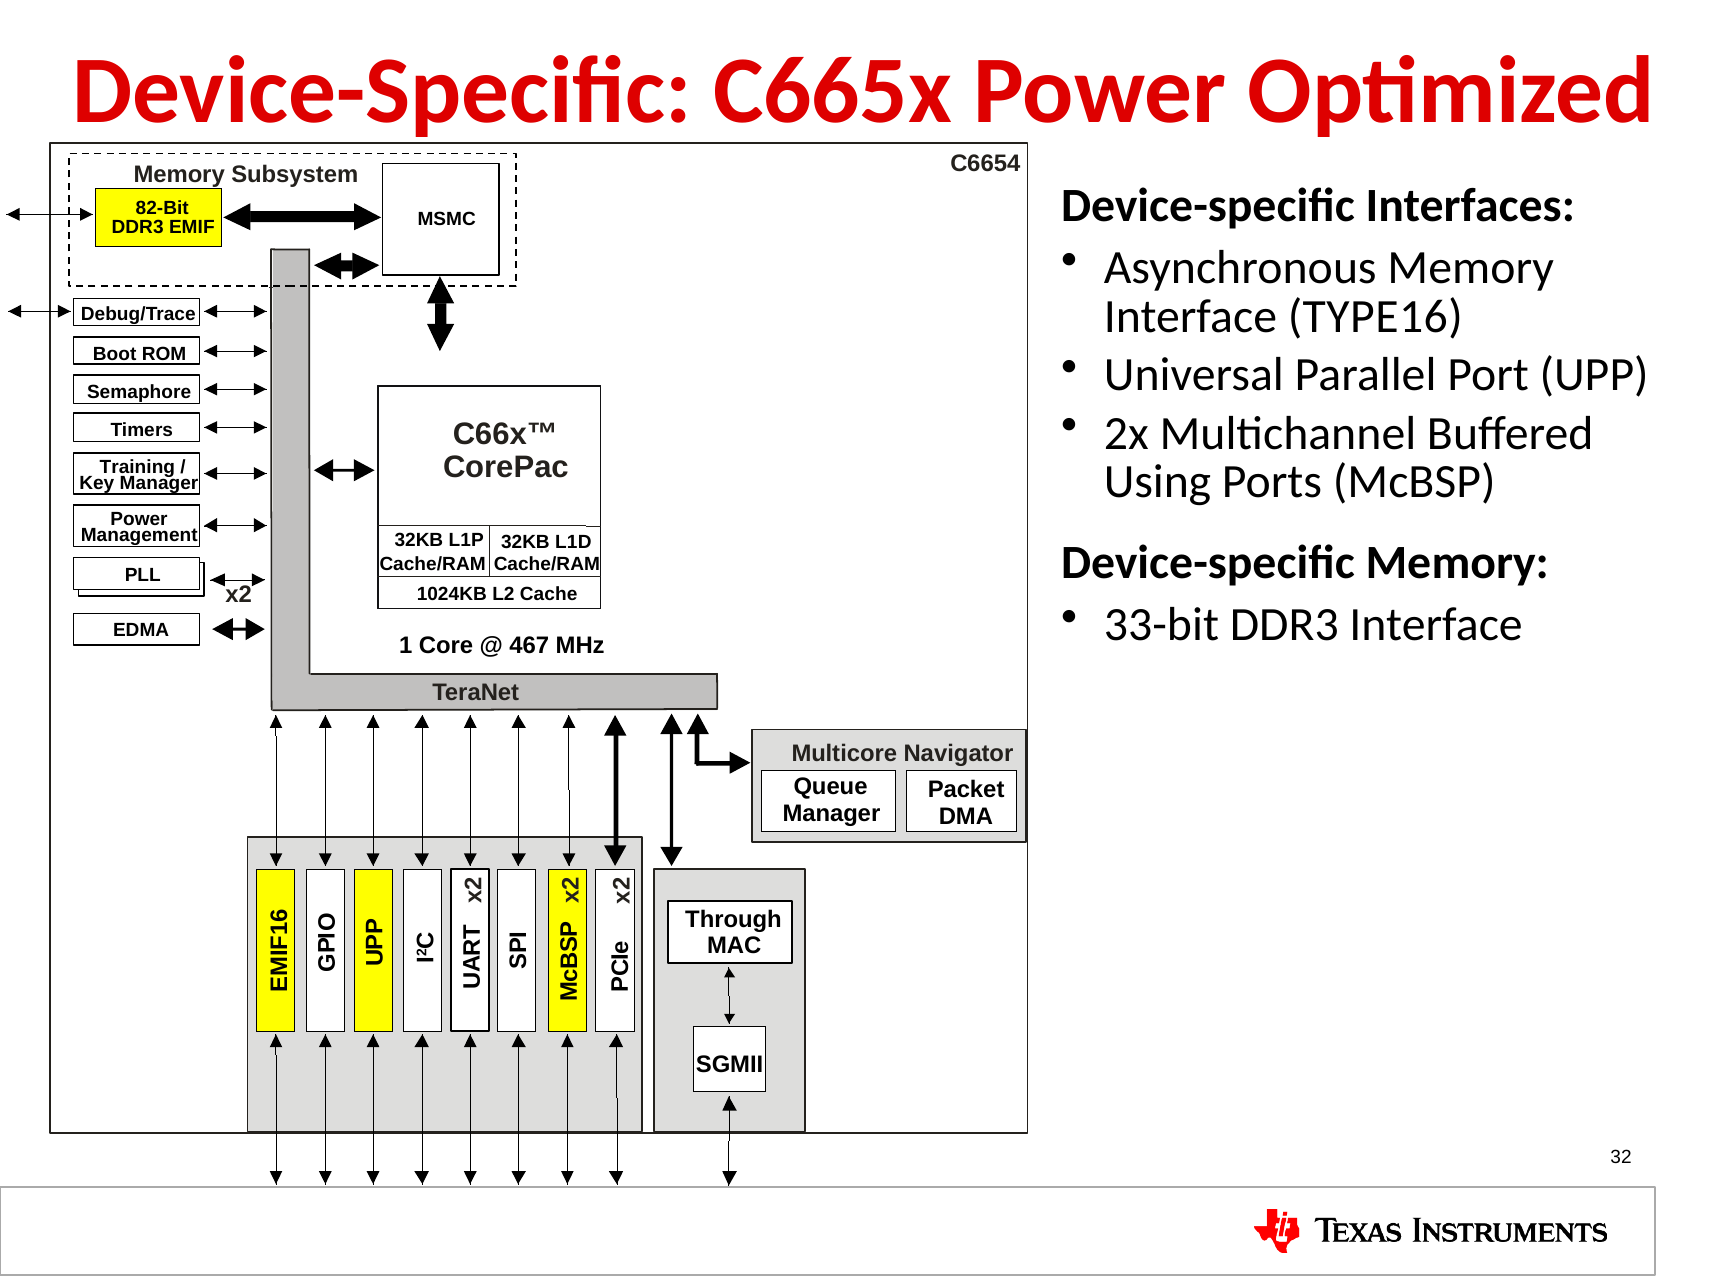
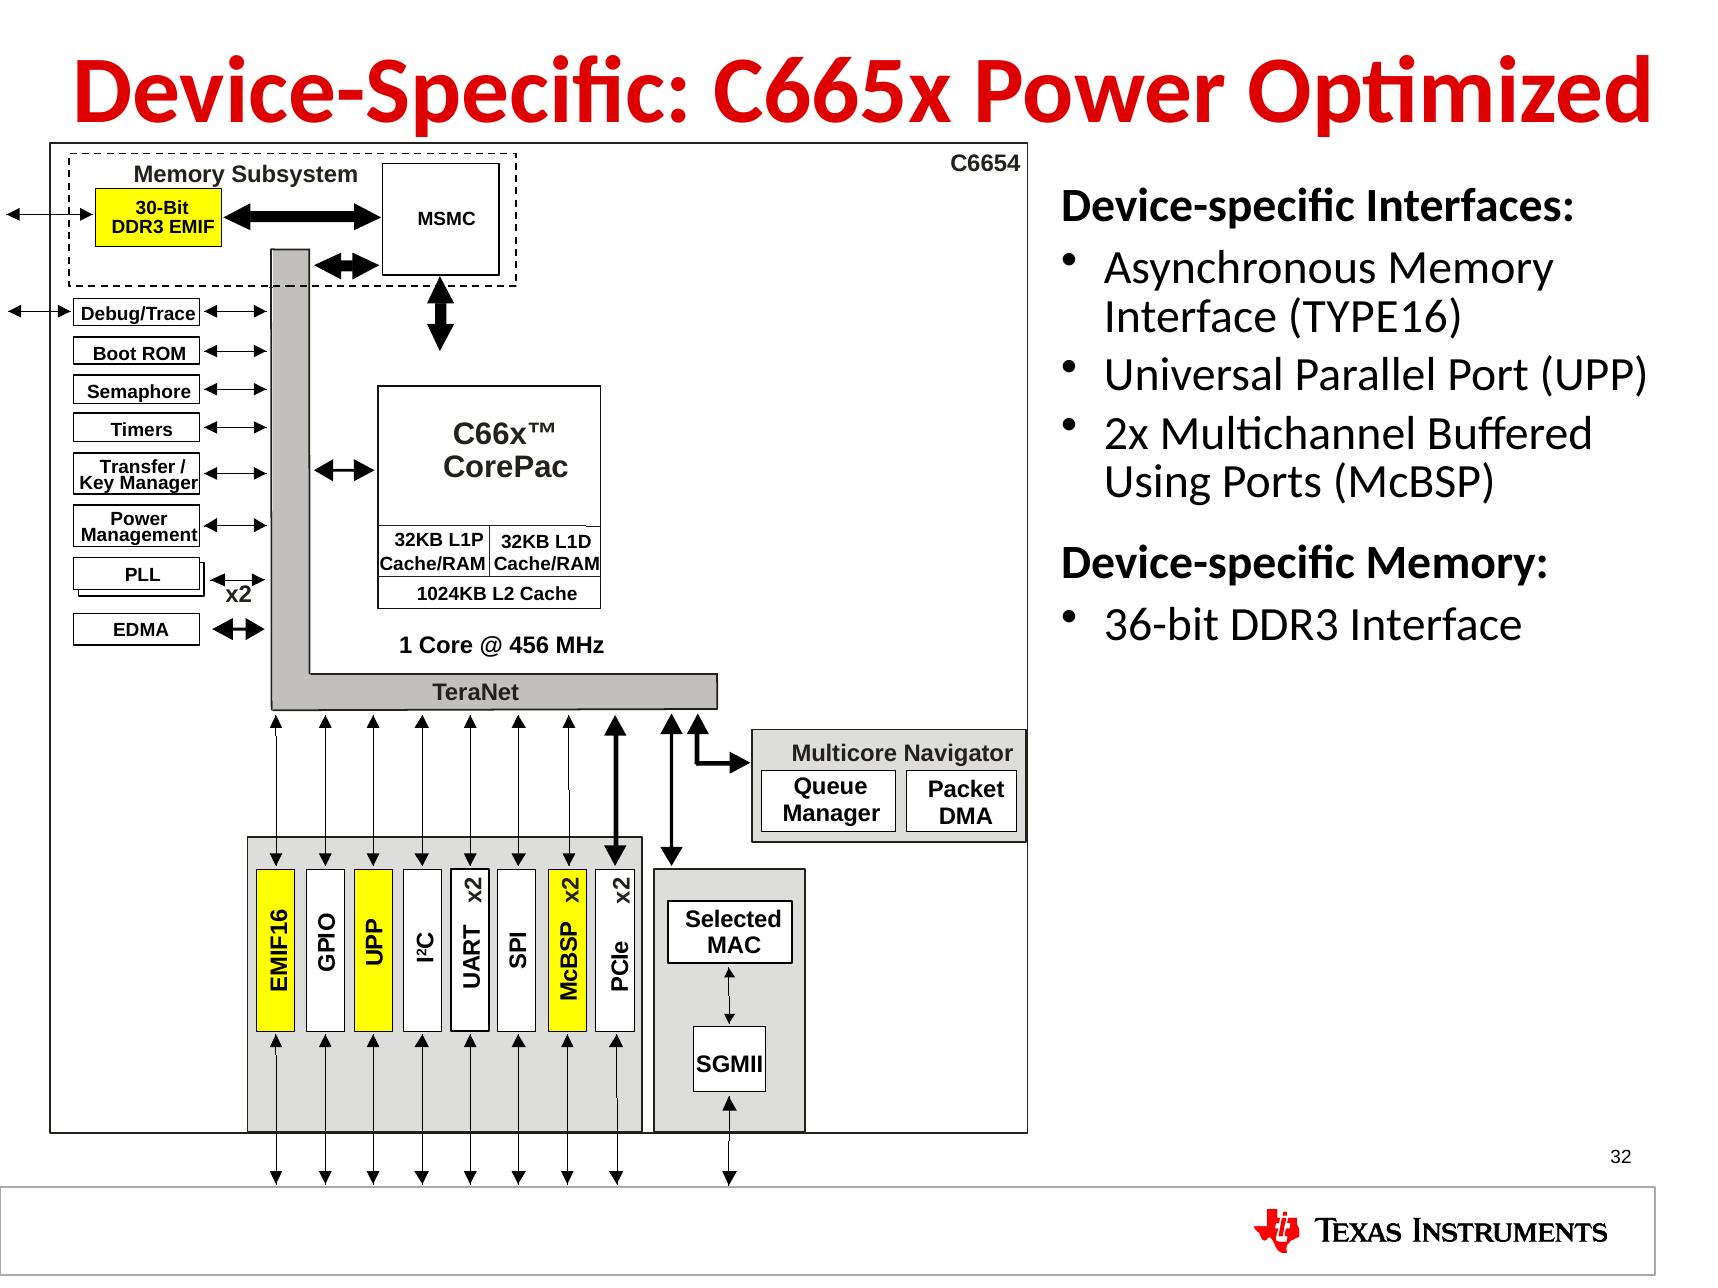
82-Bit: 82-Bit -> 30-Bit
Training: Training -> Transfer
33-bit: 33-bit -> 36-bit
467: 467 -> 456
Through: Through -> Selected
